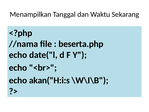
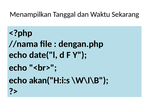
beserta.php: beserta.php -> dengan.php
